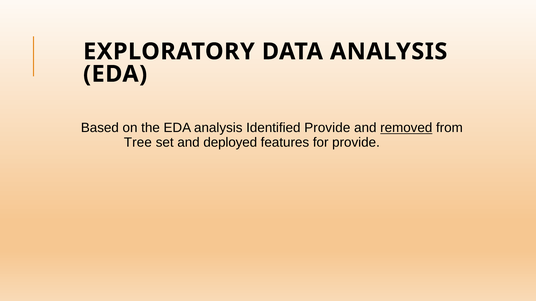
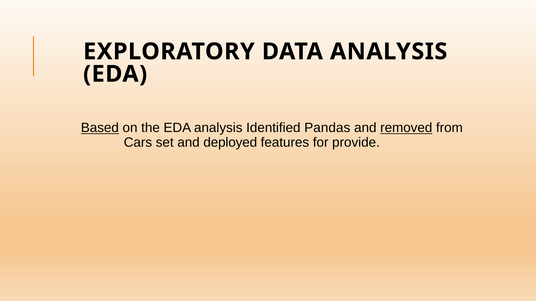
Based underline: none -> present
Identified Provide: Provide -> Pandas
Tree: Tree -> Cars
